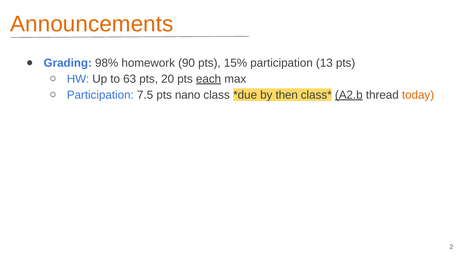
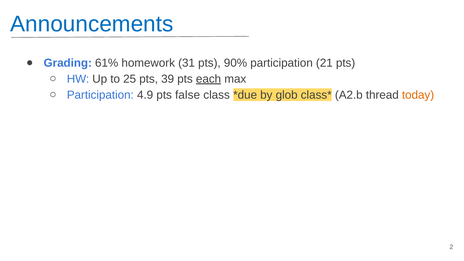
Announcements colour: orange -> blue
98%: 98% -> 61%
90: 90 -> 31
15%: 15% -> 90%
13: 13 -> 21
63: 63 -> 25
20: 20 -> 39
7.5: 7.5 -> 4.9
nano: nano -> false
then: then -> glob
A2.b underline: present -> none
